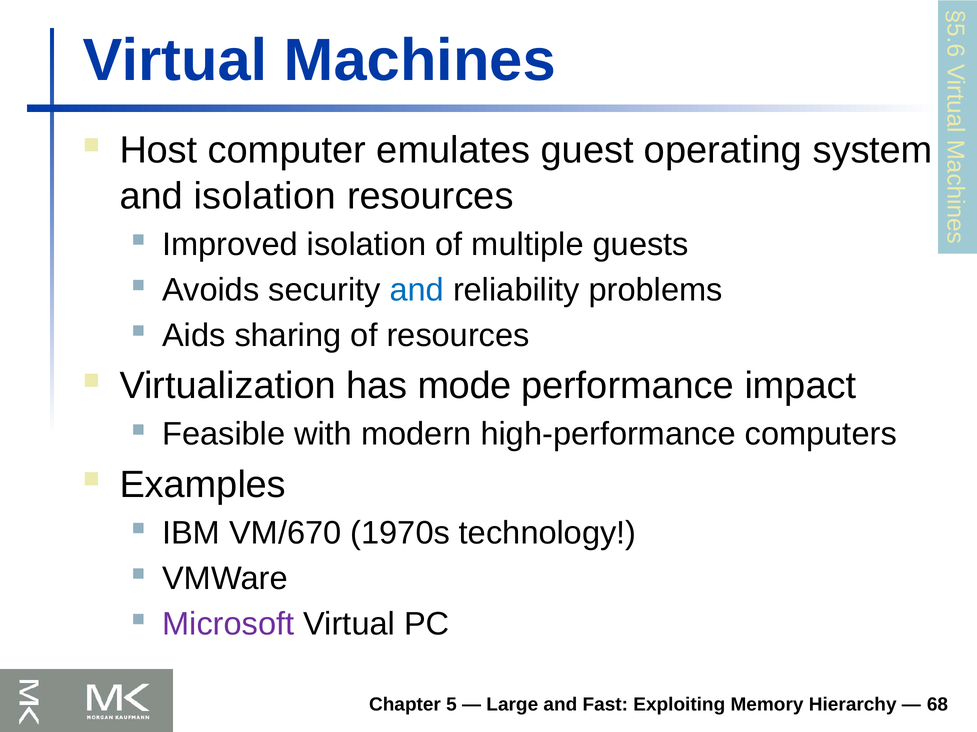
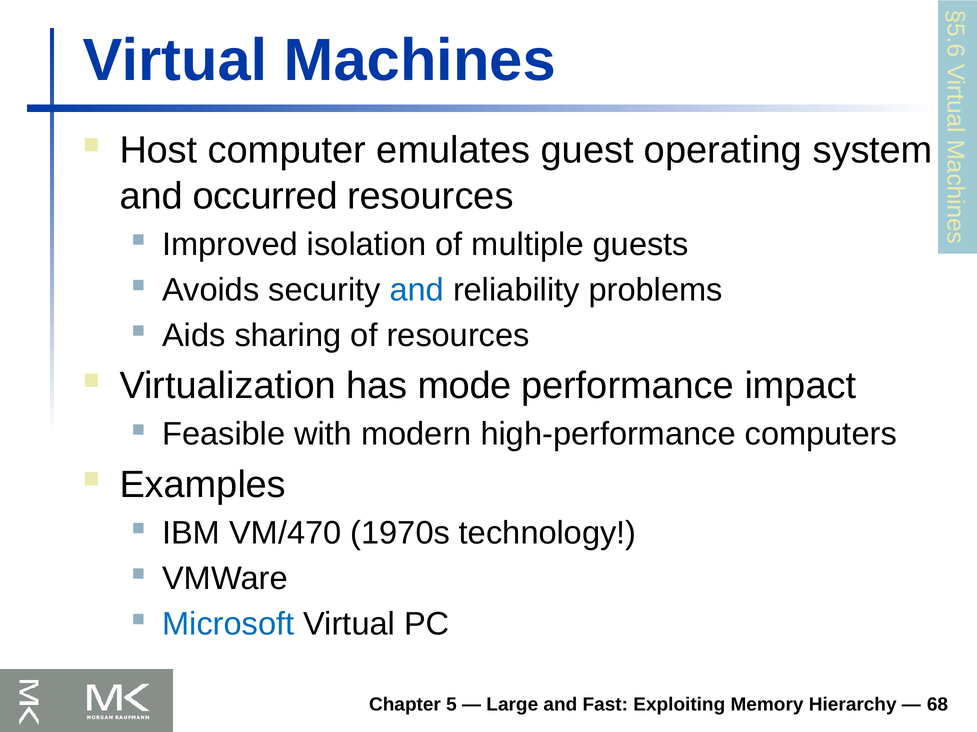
and isolation: isolation -> occurred
VM/670: VM/670 -> VM/470
Microsoft colour: purple -> blue
